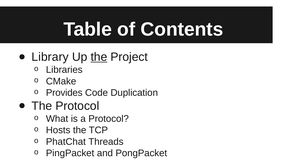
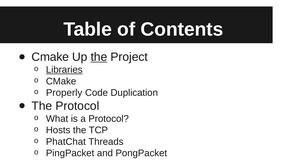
Library at (50, 57): Library -> Cmake
Libraries underline: none -> present
Provides: Provides -> Properly
